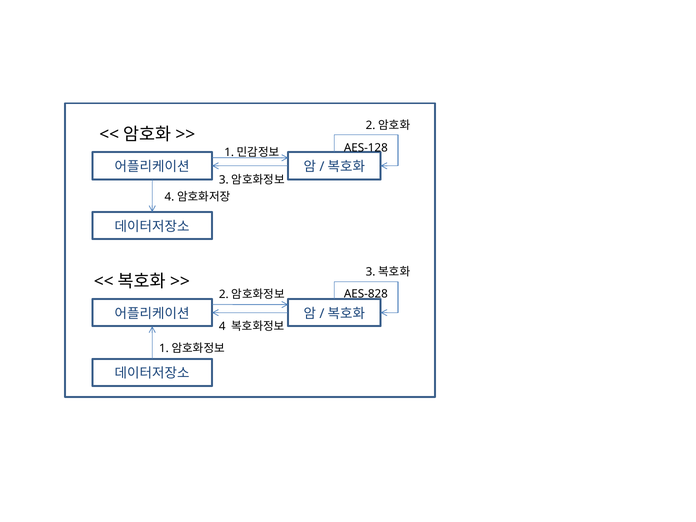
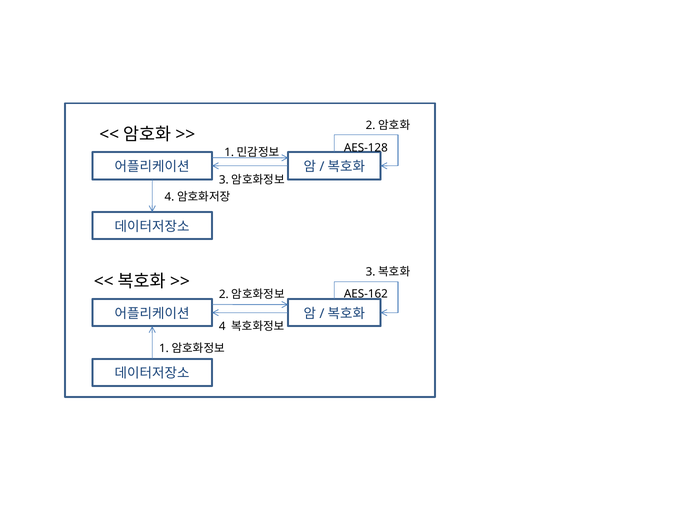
AES-828: AES-828 -> AES-162
